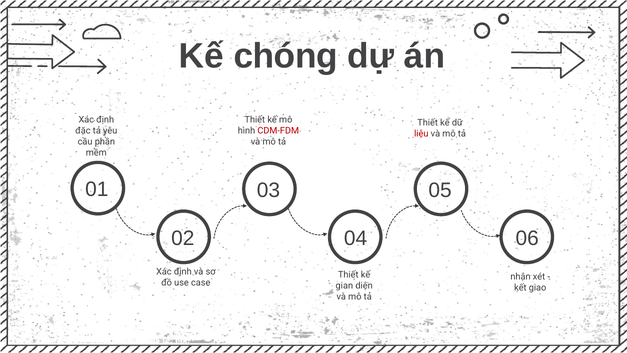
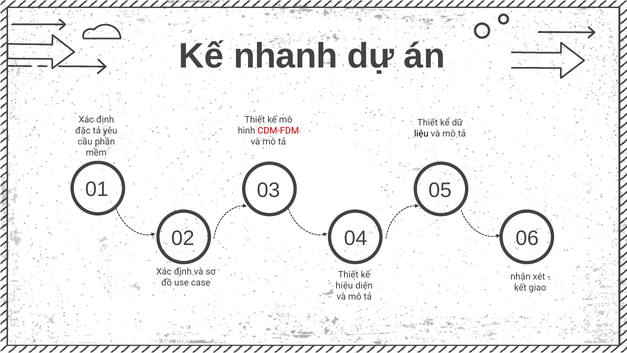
chóng: chóng -> nhanh
liệu colour: red -> black
gian: gian -> hiệu
